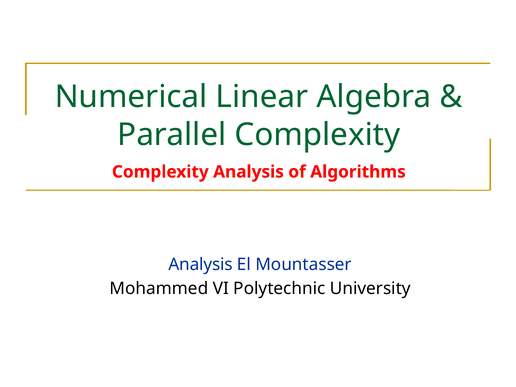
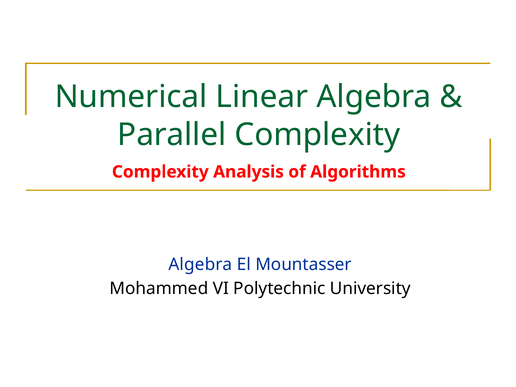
Analysis at (201, 264): Analysis -> Algebra
